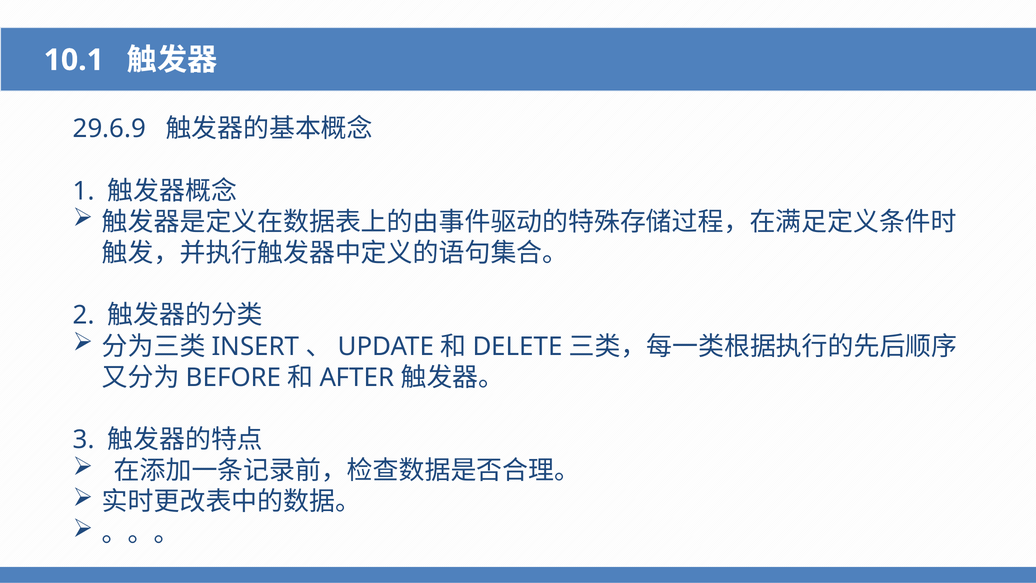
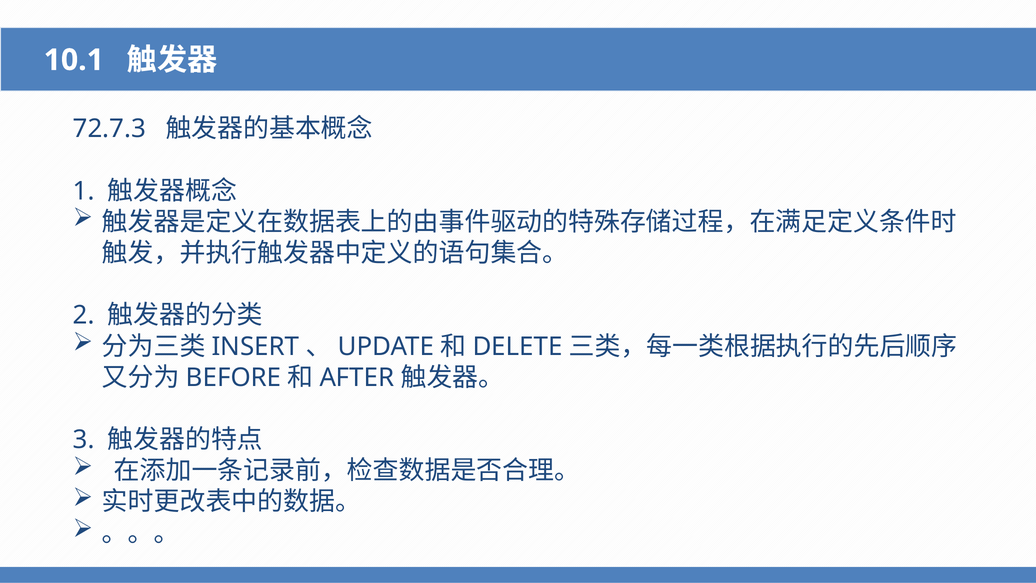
29.6.9: 29.6.9 -> 72.7.3
